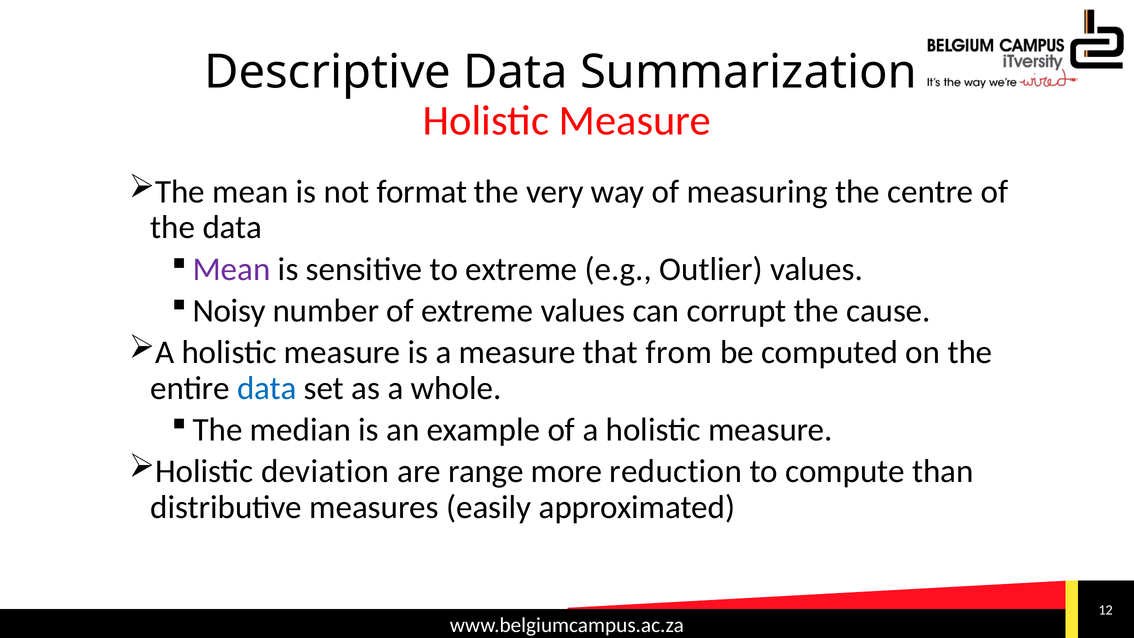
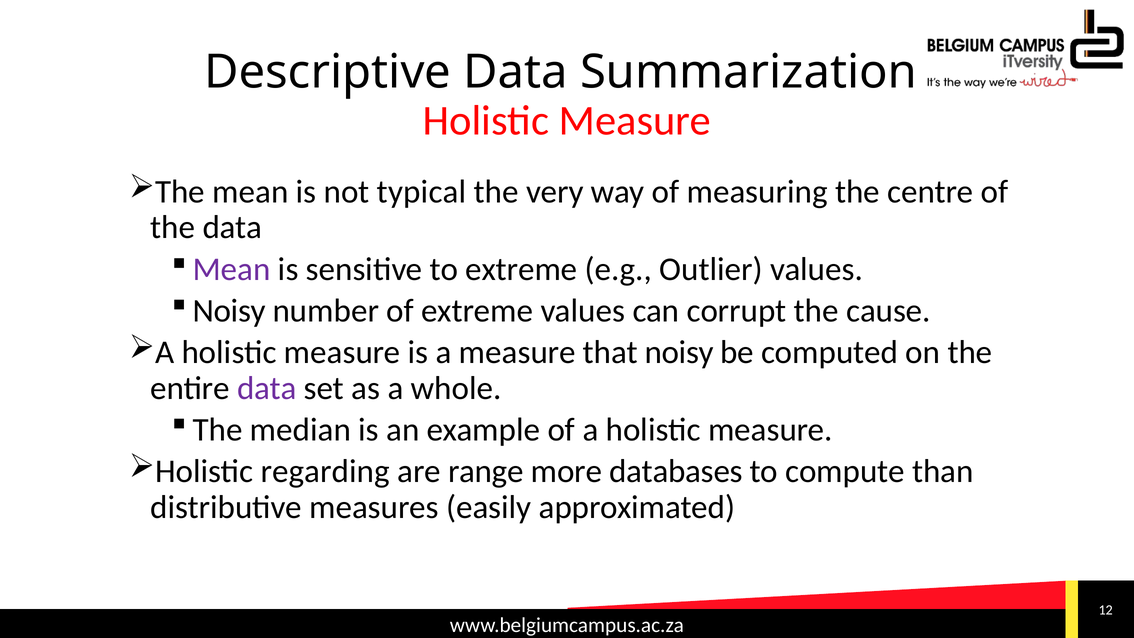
format: format -> typical
that from: from -> noisy
data at (267, 388) colour: blue -> purple
deviation: deviation -> regarding
reduction: reduction -> databases
